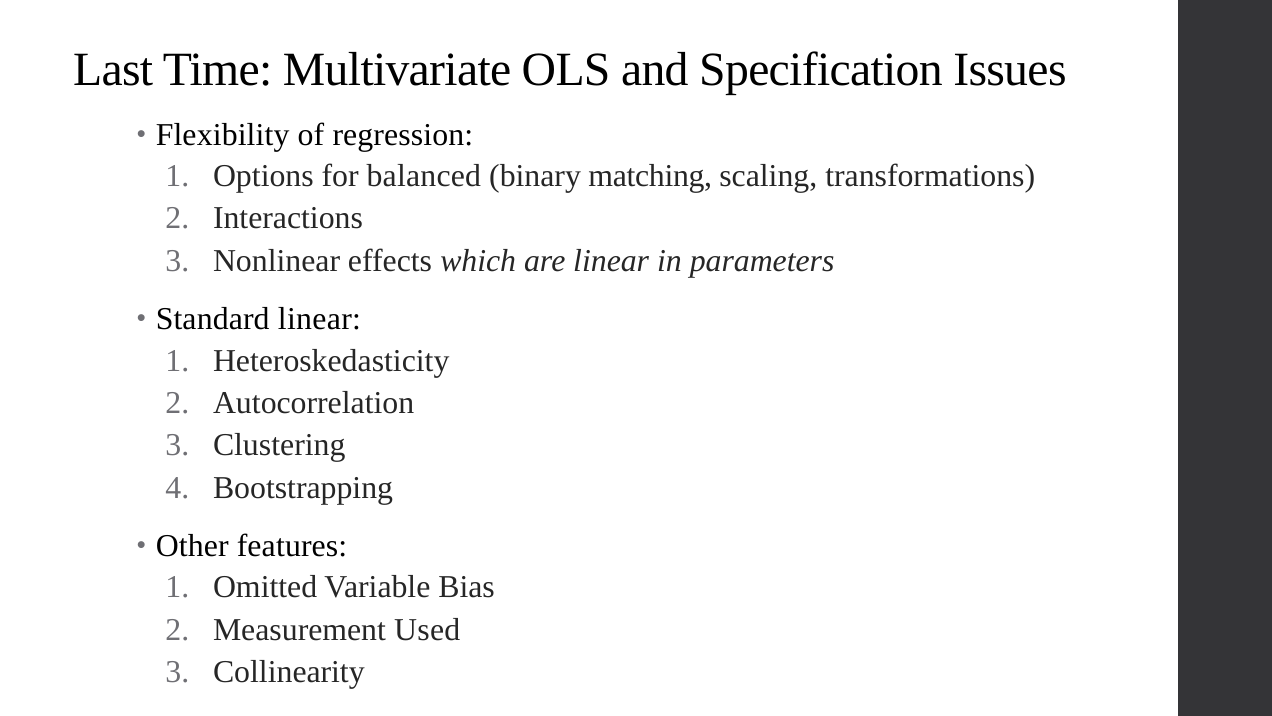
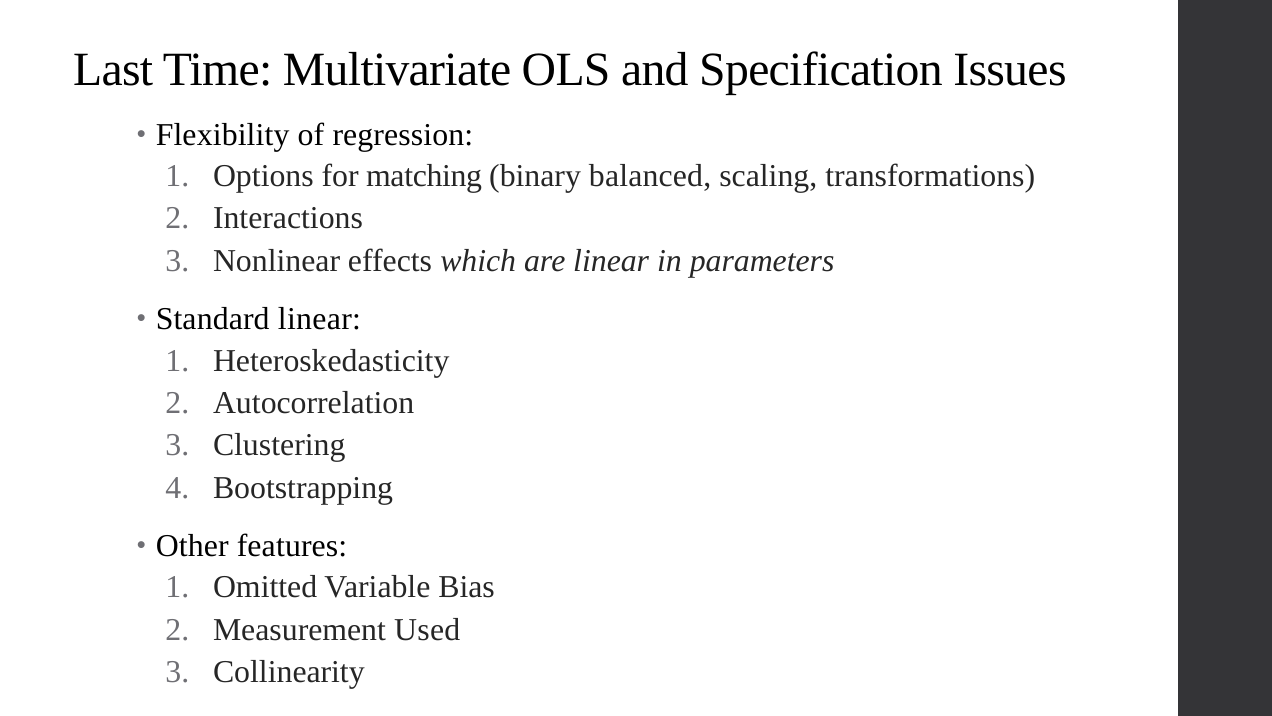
balanced: balanced -> matching
matching: matching -> balanced
